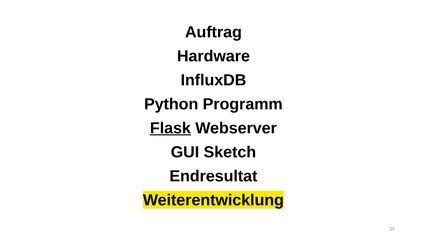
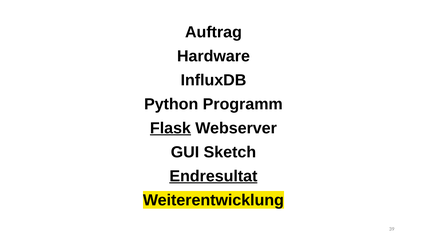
Endresultat underline: none -> present
